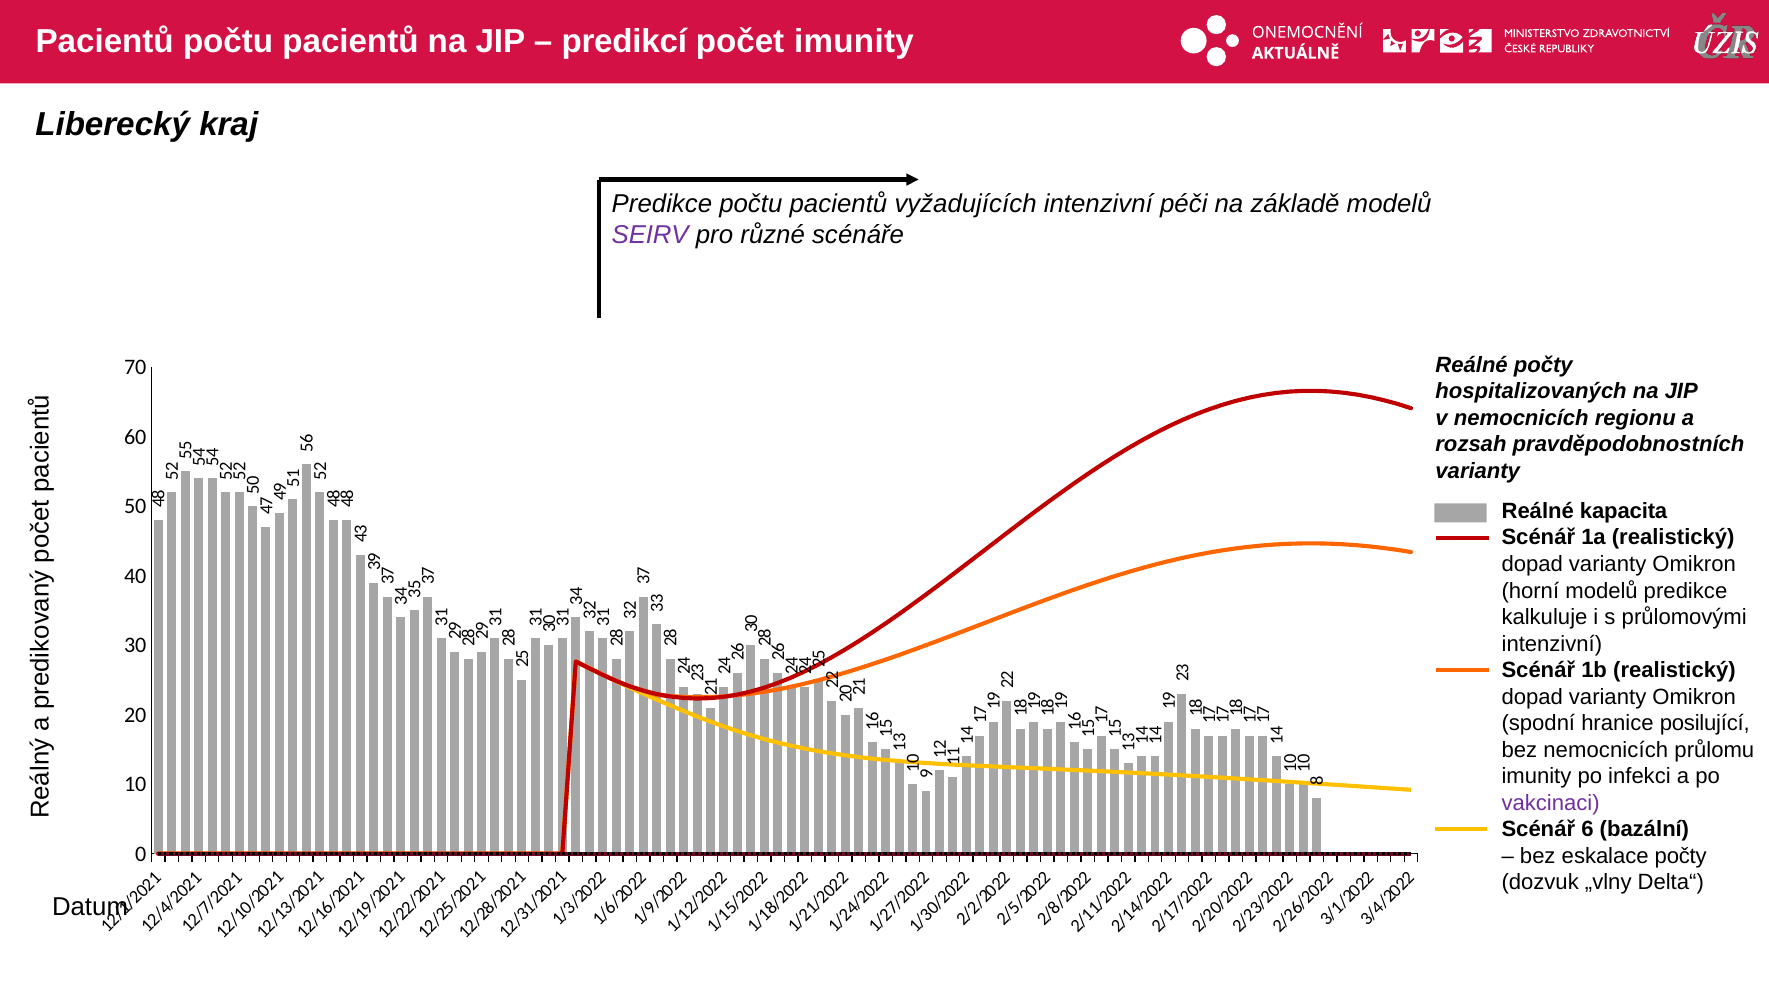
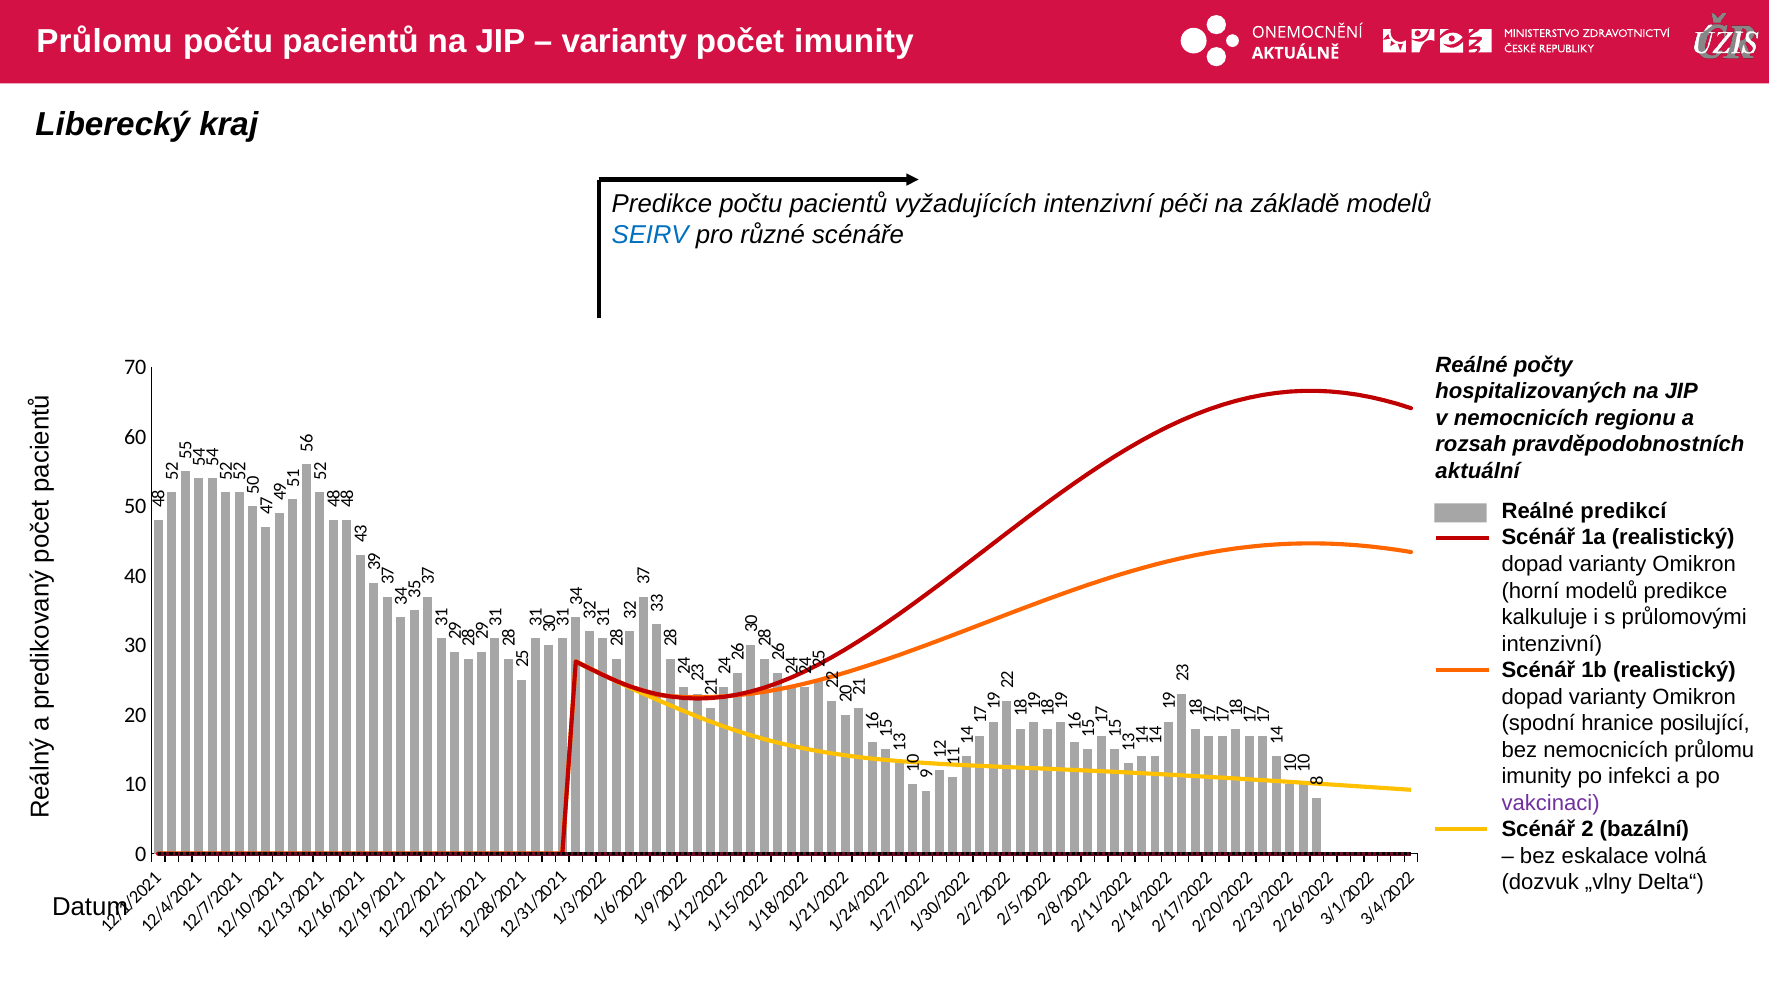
Pacientů at (105, 42): Pacientů -> Průlomu
predikcí at (624, 42): predikcí -> varianty
SEIRV colour: purple -> blue
varianty at (1478, 471): varianty -> aktuální
kapacita: kapacita -> predikcí
Scénář 6: 6 -> 2
eskalace počty: počty -> volná
